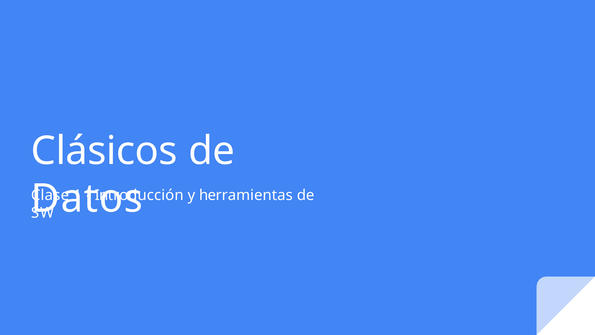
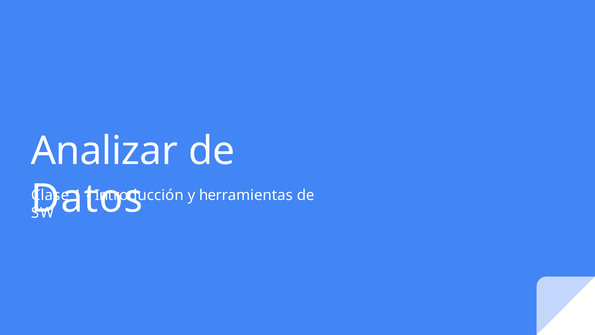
Clásicos: Clásicos -> Analizar
